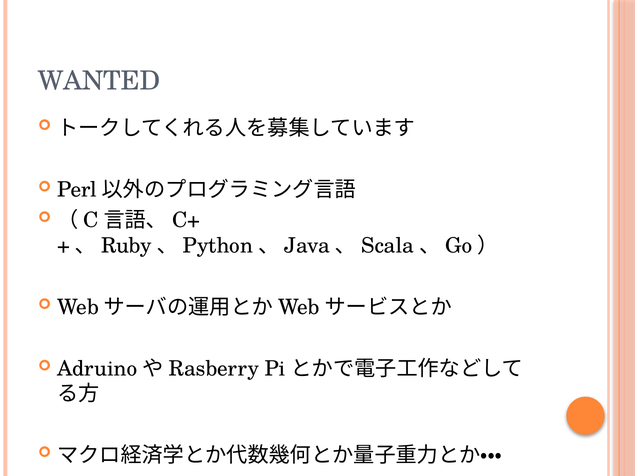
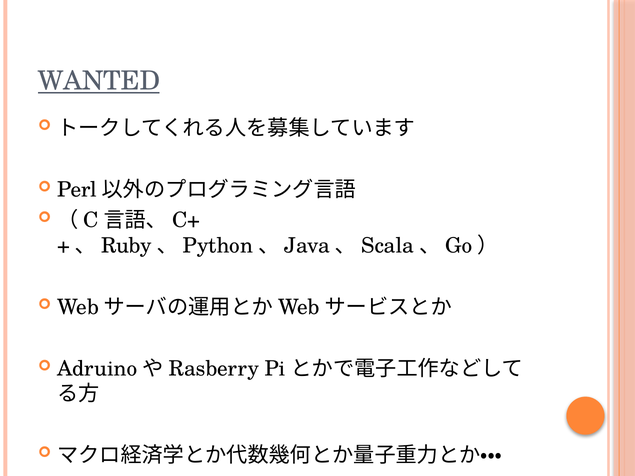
WANTED underline: none -> present
